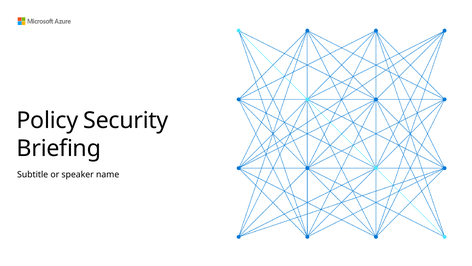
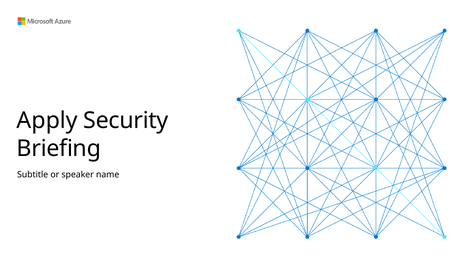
Policy: Policy -> Apply
